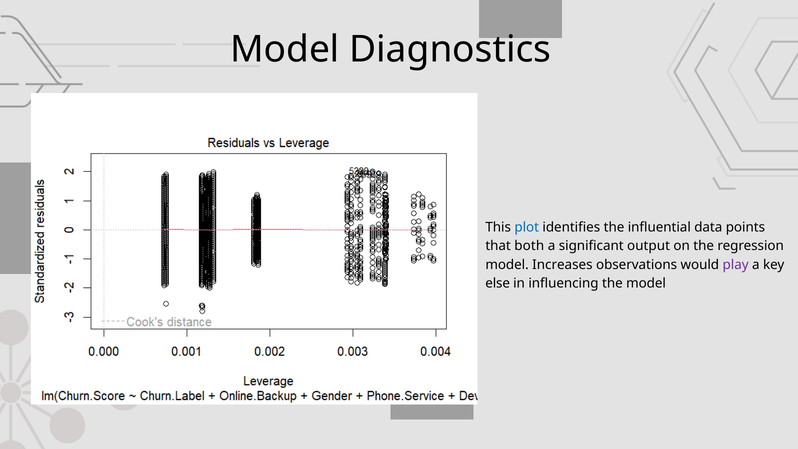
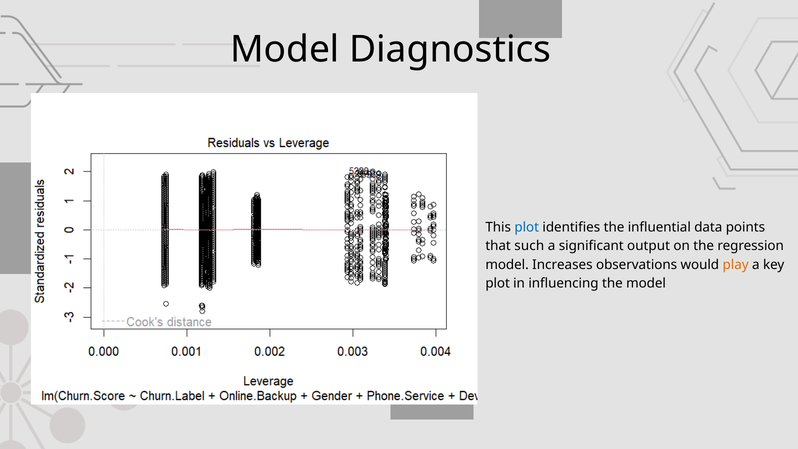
both: both -> such
play colour: purple -> orange
else at (498, 283): else -> plot
